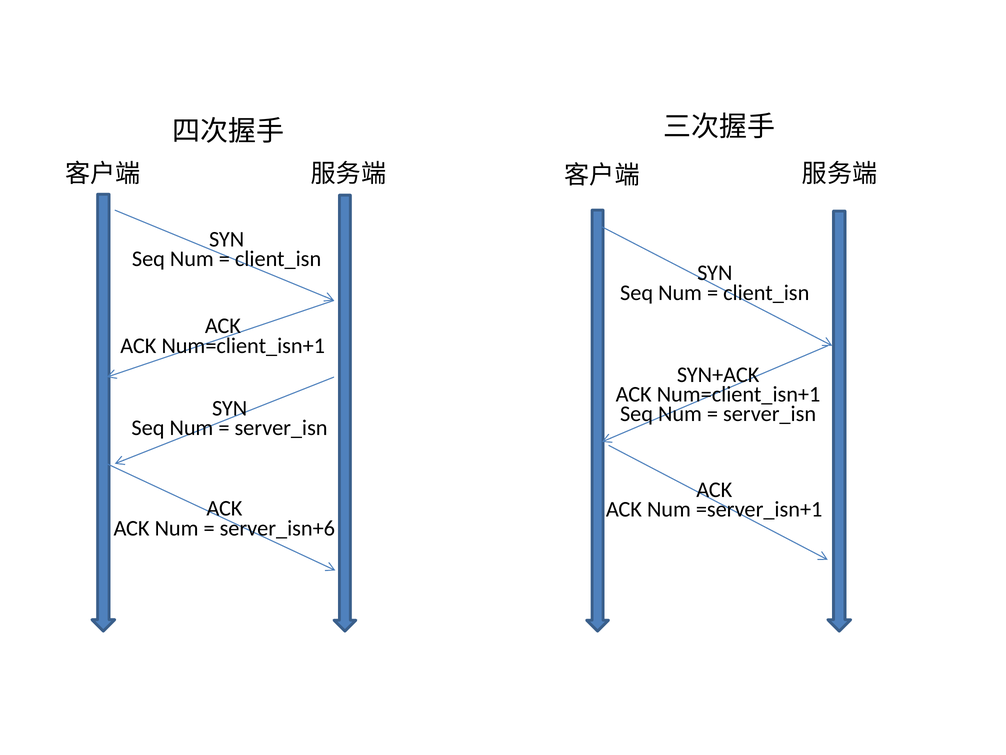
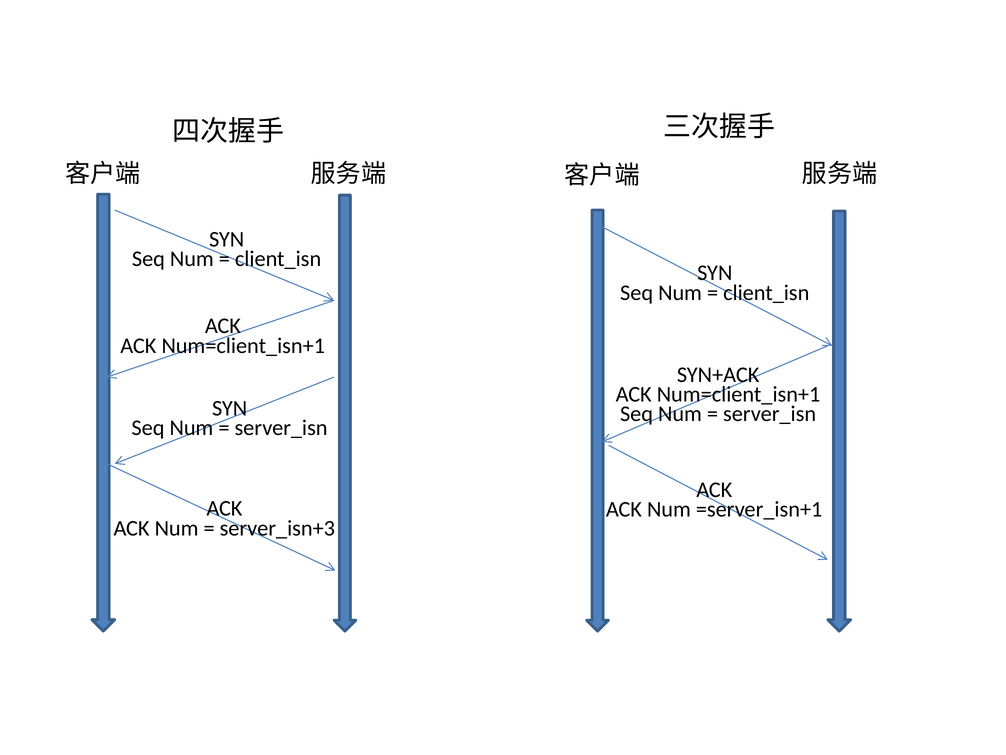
server_isn+6: server_isn+6 -> server_isn+3
